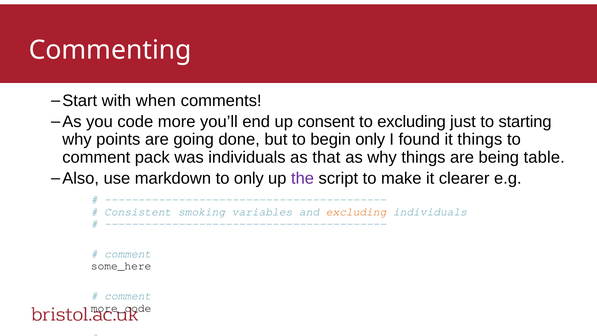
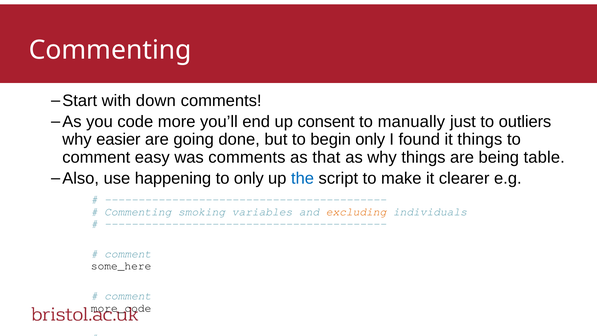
when: when -> down
to excluding: excluding -> manually
starting: starting -> outliers
points: points -> easier
comment pack: pack -> easy
was individuals: individuals -> comments
markdown: markdown -> happening
the colour: purple -> blue
Consistent at (138, 212): Consistent -> Commenting
